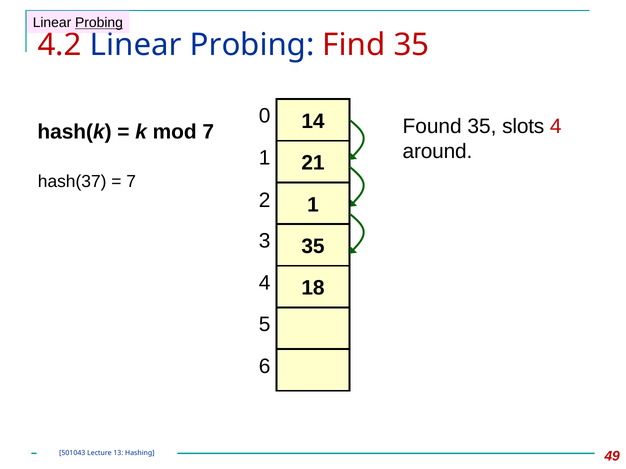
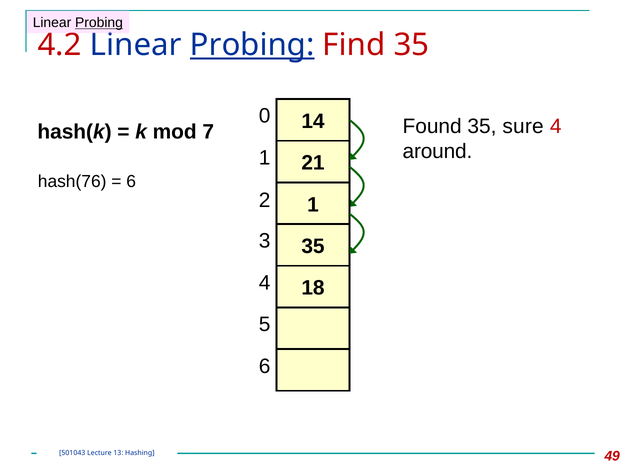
Probing at (252, 45) underline: none -> present
slots: slots -> sure
hash(37: hash(37 -> hash(76
7 at (131, 182): 7 -> 6
